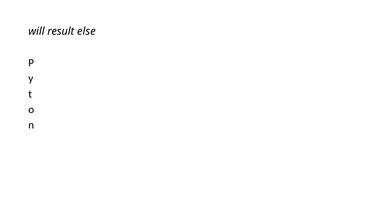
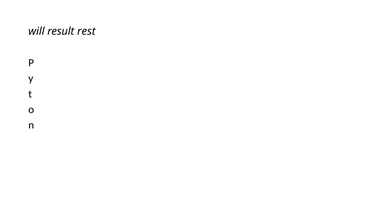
else: else -> rest
